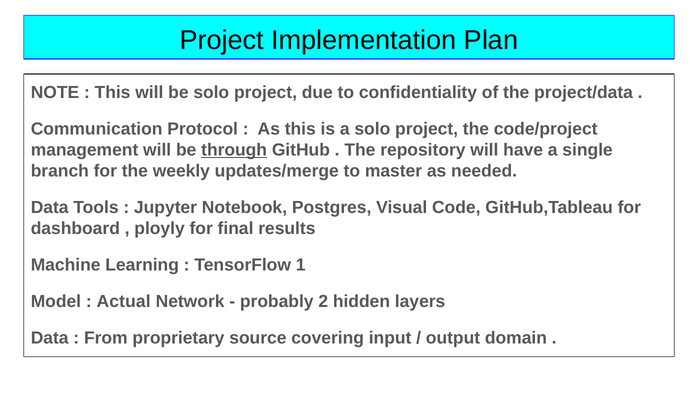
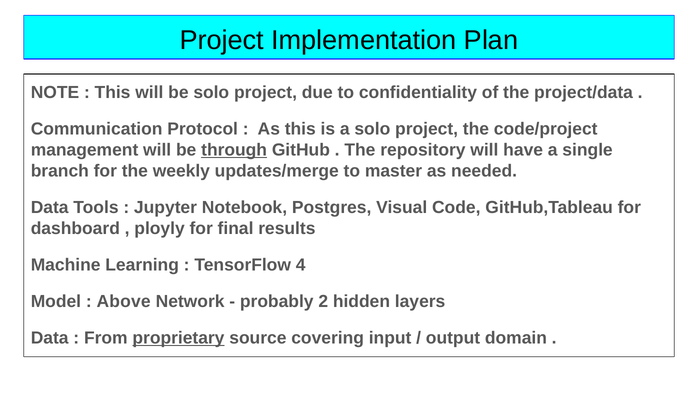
1: 1 -> 4
Actual: Actual -> Above
proprietary underline: none -> present
